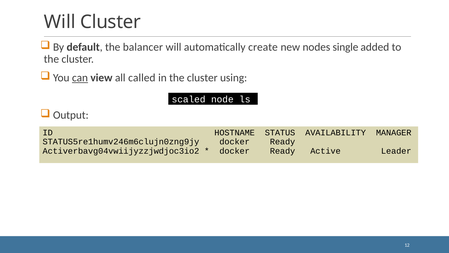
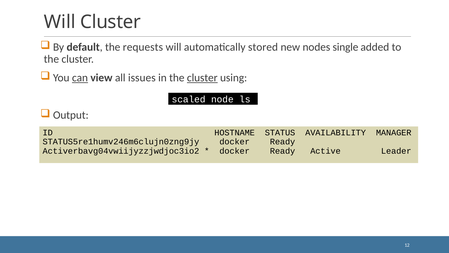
balancer: balancer -> requests
create: create -> stored
called: called -> issues
cluster at (202, 78) underline: none -> present
